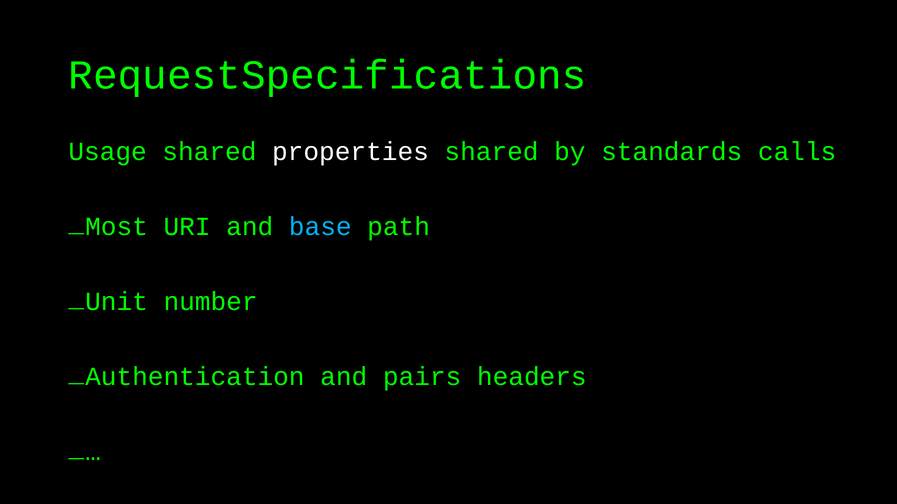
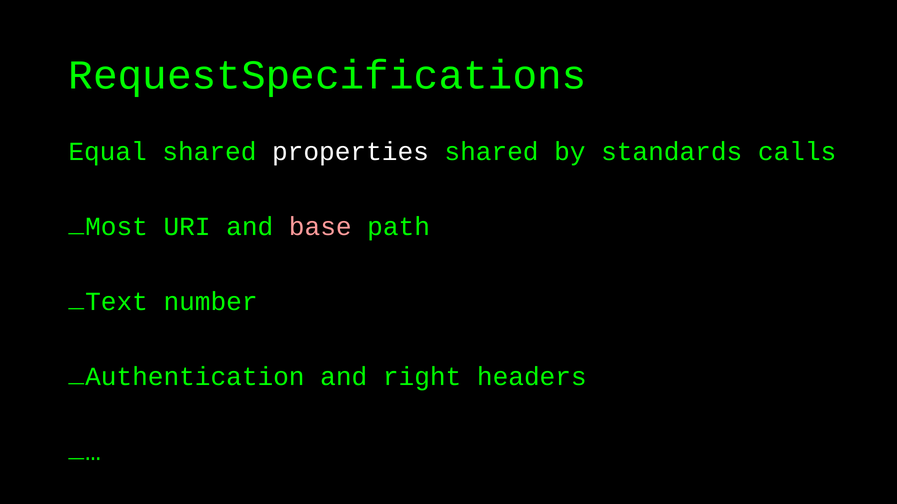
Usage: Usage -> Equal
base colour: light blue -> pink
Unit: Unit -> Text
pairs: pairs -> right
